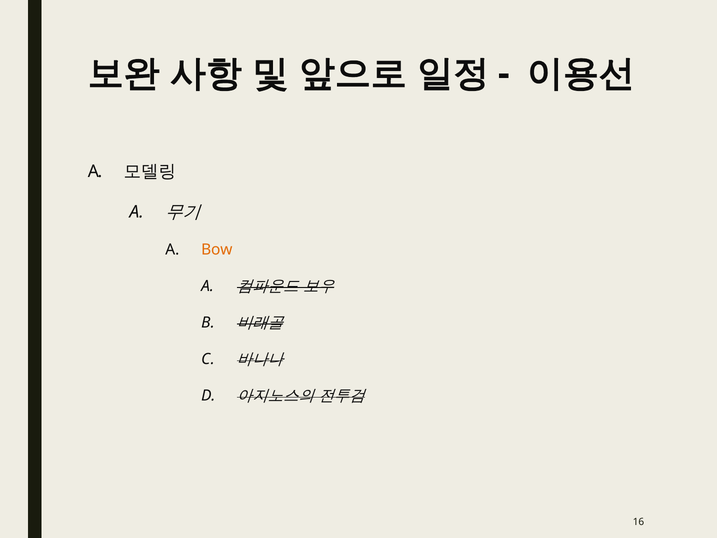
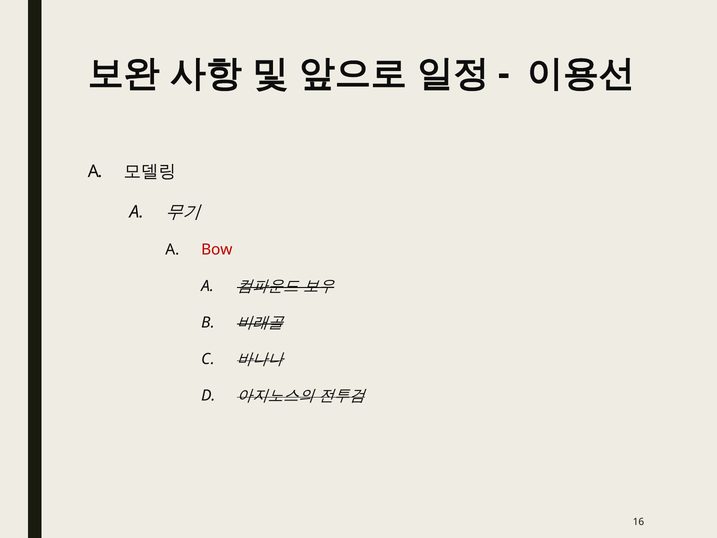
Bow colour: orange -> red
